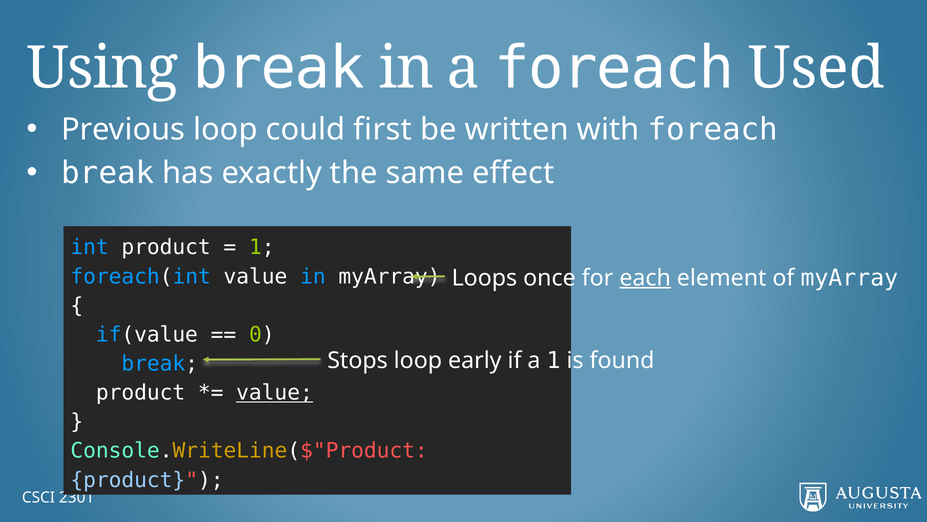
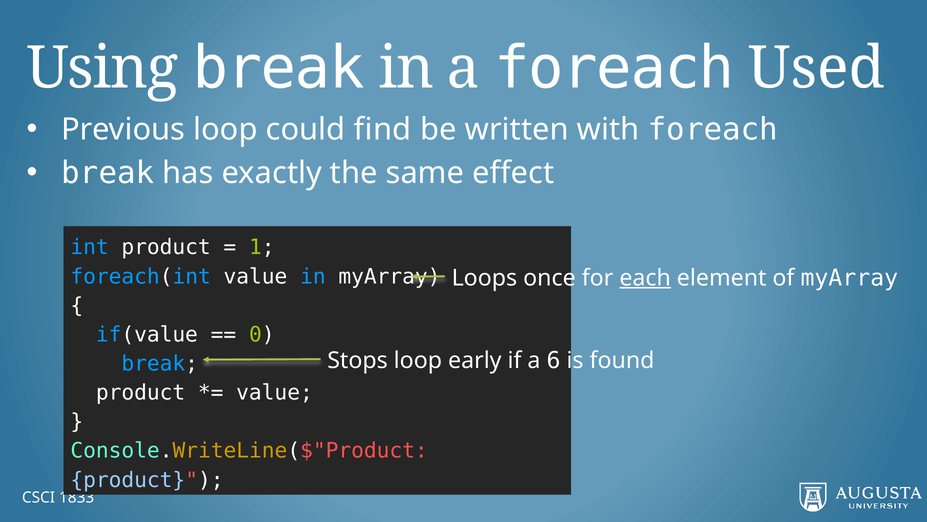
first: first -> find
a 1: 1 -> 6
value at (275, 392) underline: present -> none
2301: 2301 -> 1833
